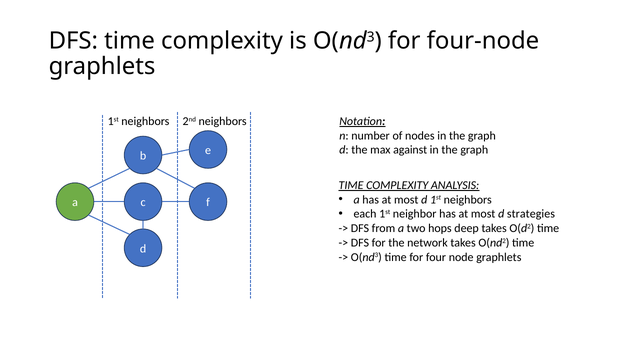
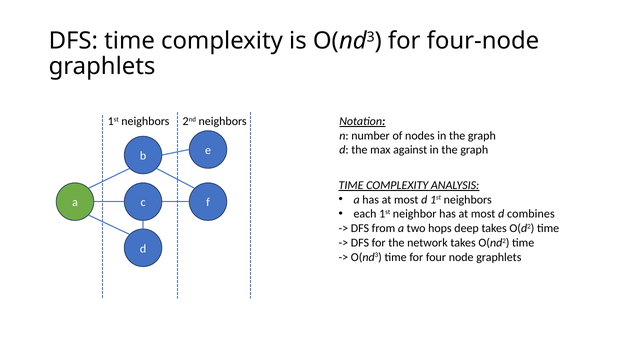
strategies: strategies -> combines
